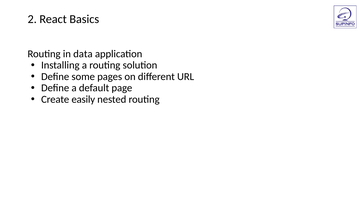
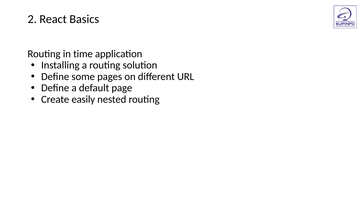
data: data -> time
